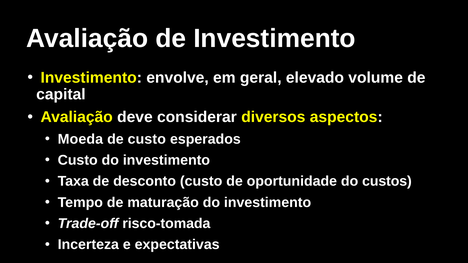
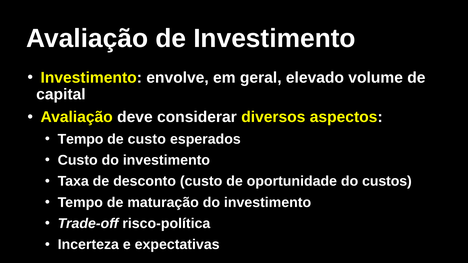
Moeda at (80, 139): Moeda -> Tempo
risco-tomada: risco-tomada -> risco-política
